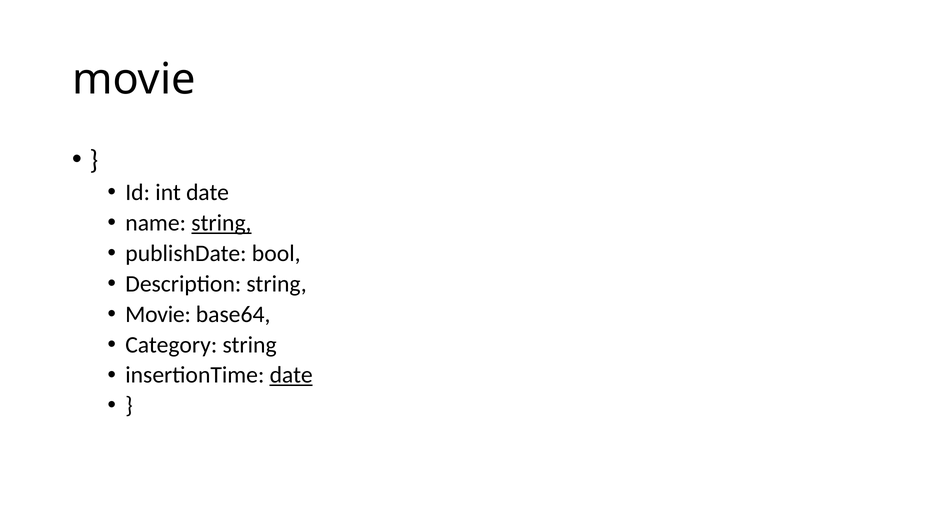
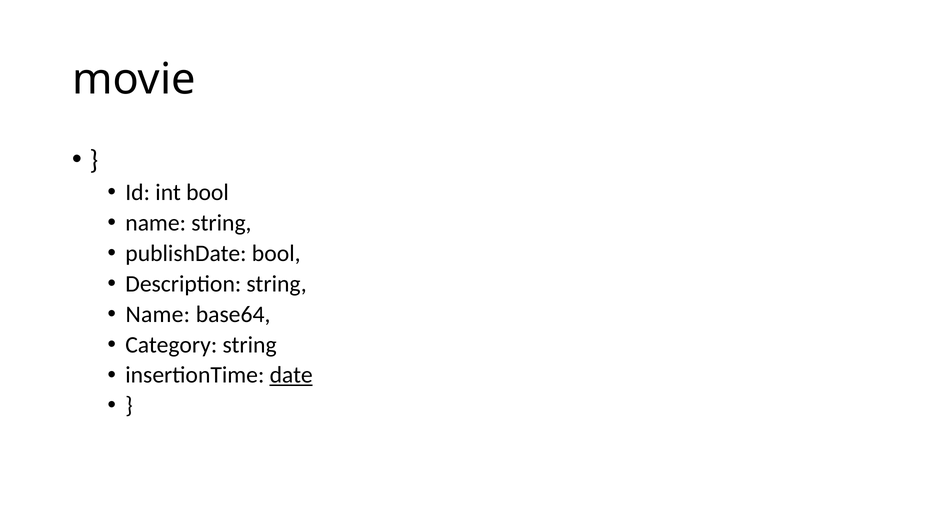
int date: date -> bool
string at (221, 223) underline: present -> none
Movie at (158, 314): Movie -> Name
